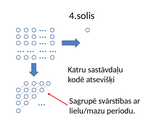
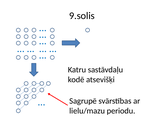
4.solis: 4.solis -> 9.solis
